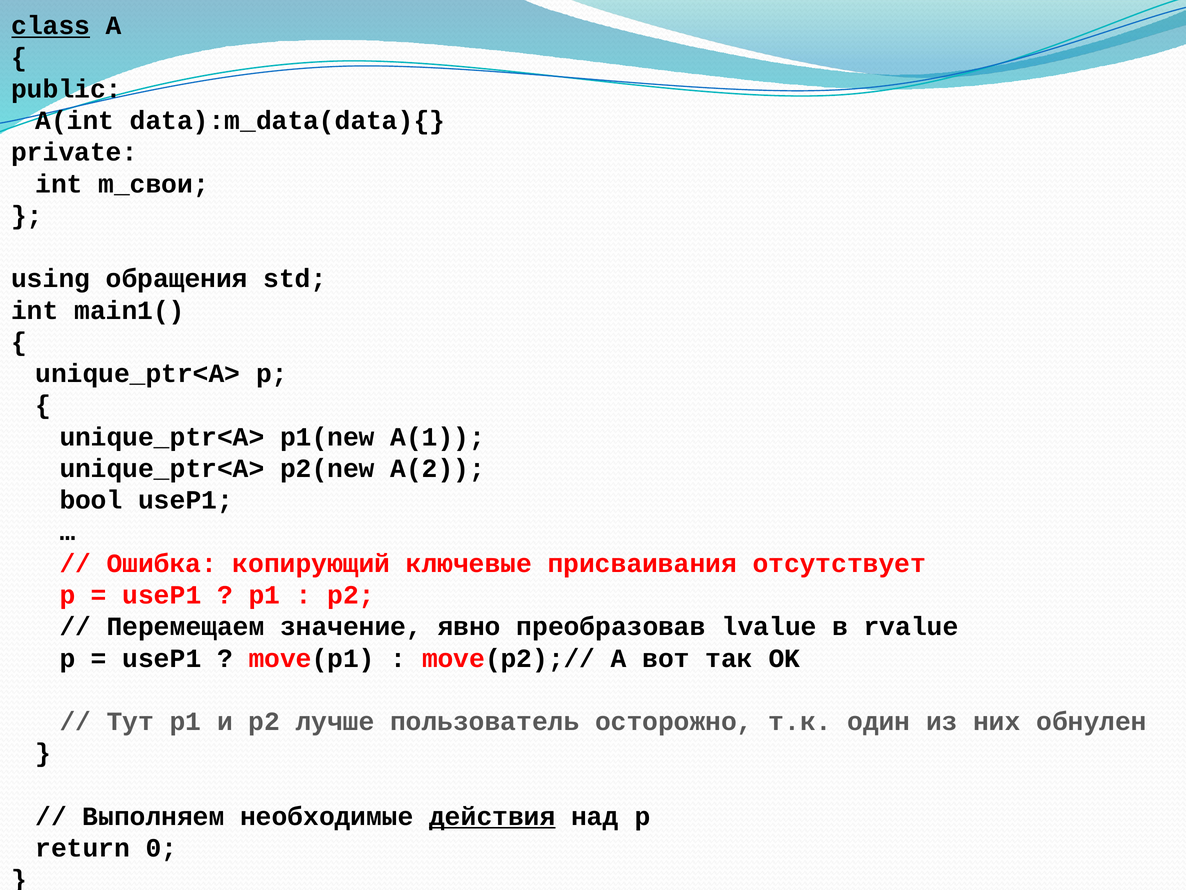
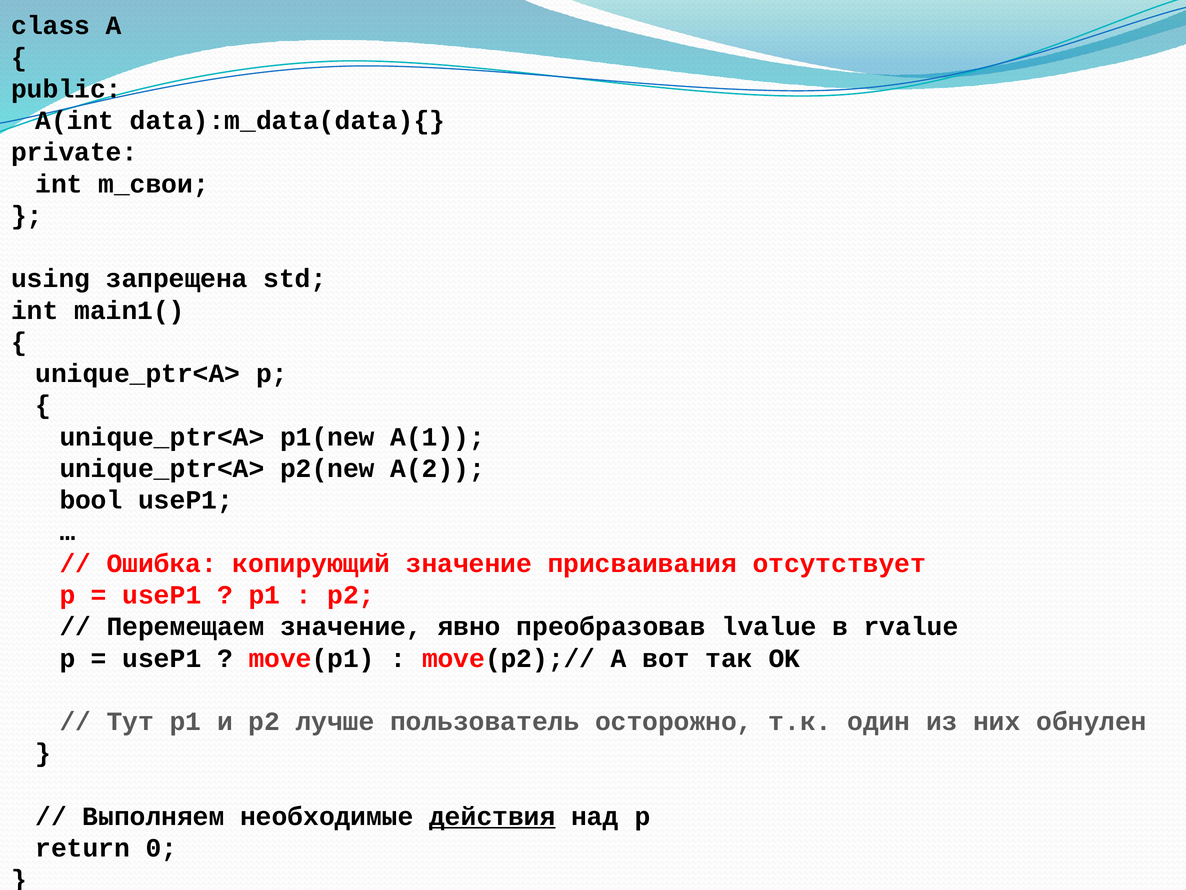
class underline: present -> none
обращения: обращения -> запрещена
копирующий ключевые: ключевые -> значение
